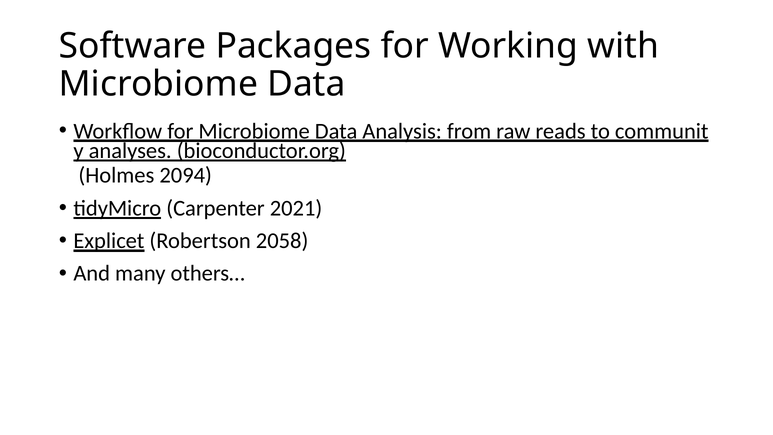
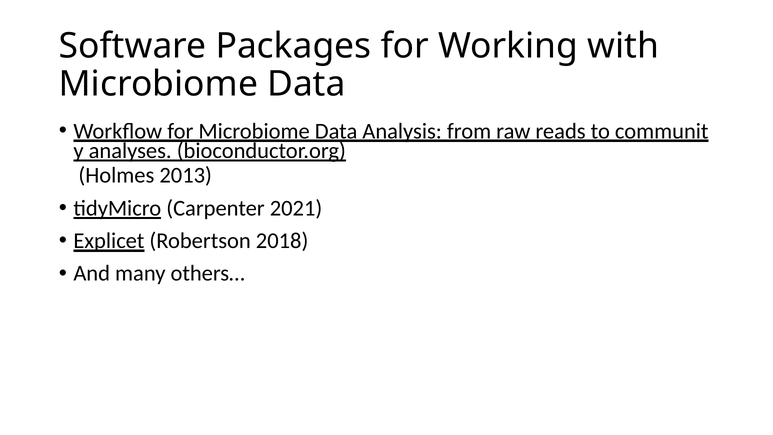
2094: 2094 -> 2013
2058: 2058 -> 2018
